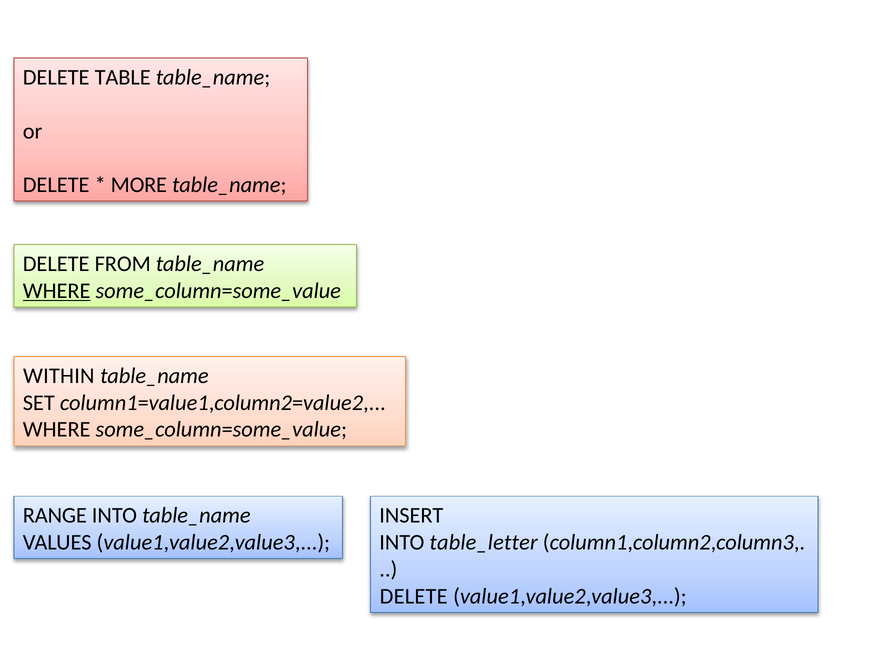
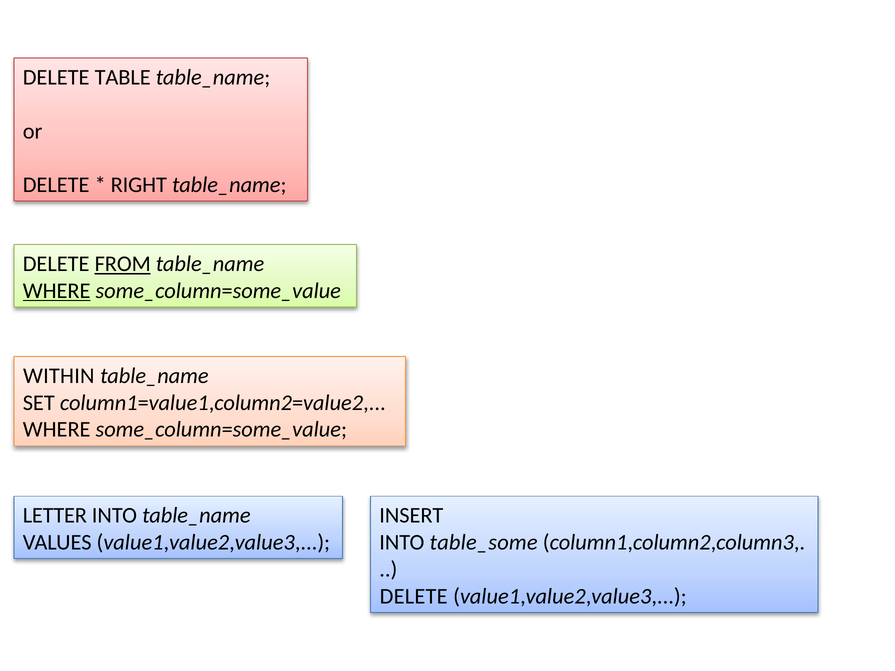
MORE: MORE -> RIGHT
FROM underline: none -> present
RANGE: RANGE -> LETTER
table_letter: table_letter -> table_some
